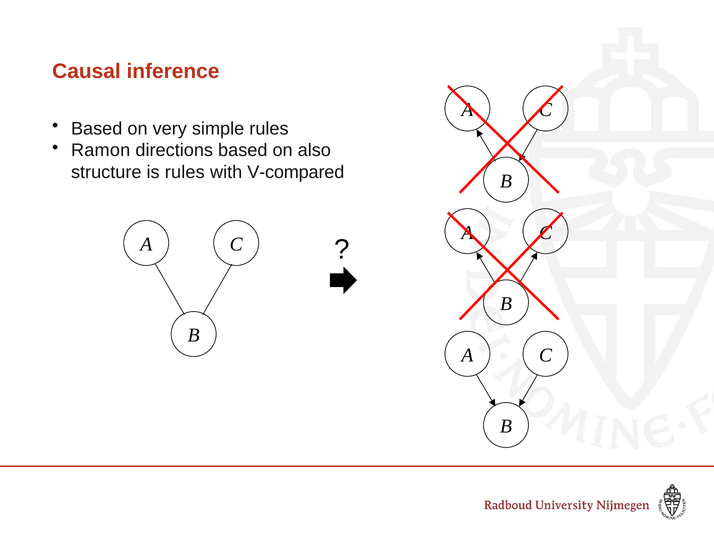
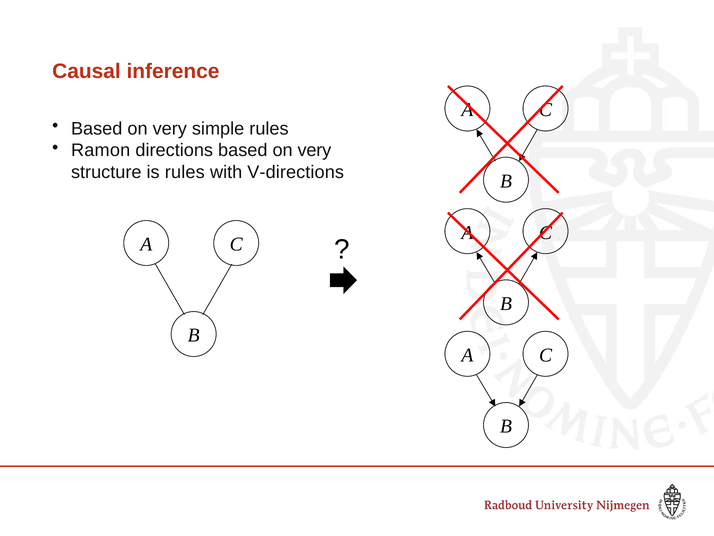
directions based on also: also -> very
V-compared: V-compared -> V-directions
